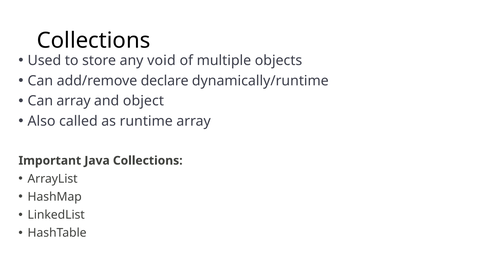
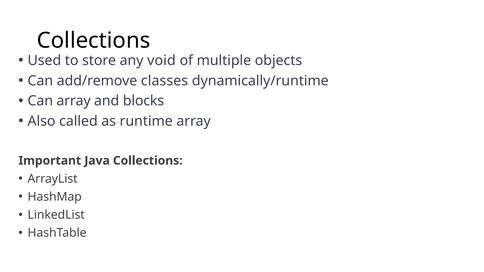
declare: declare -> classes
object: object -> blocks
